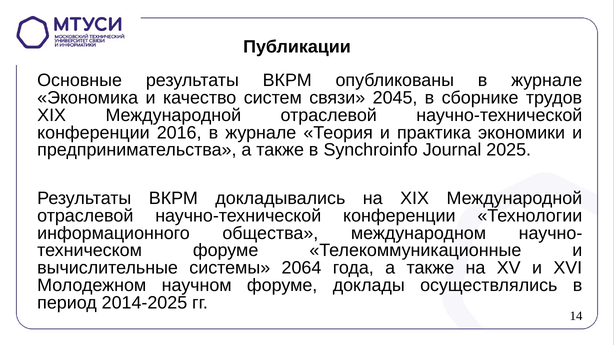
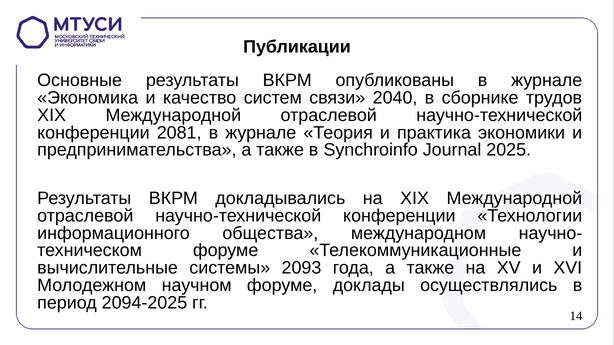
2045: 2045 -> 2040
2016: 2016 -> 2081
2064: 2064 -> 2093
2014-2025: 2014-2025 -> 2094-2025
